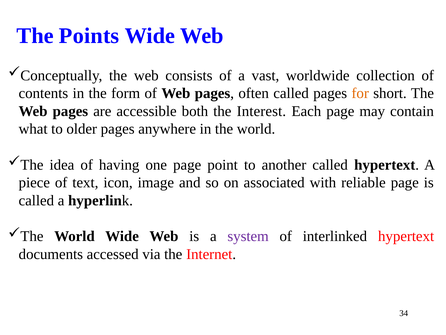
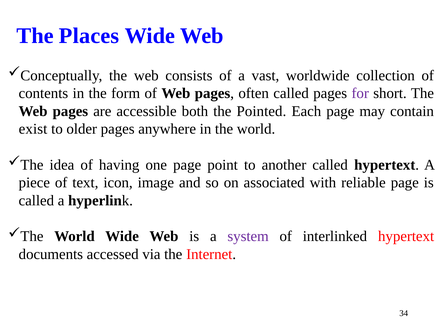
Points: Points -> Places
for colour: orange -> purple
Interest: Interest -> Pointed
what: what -> exist
